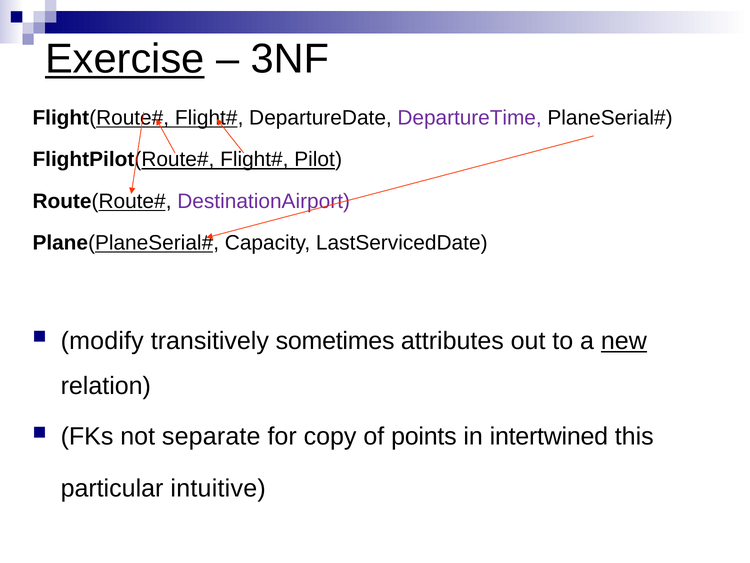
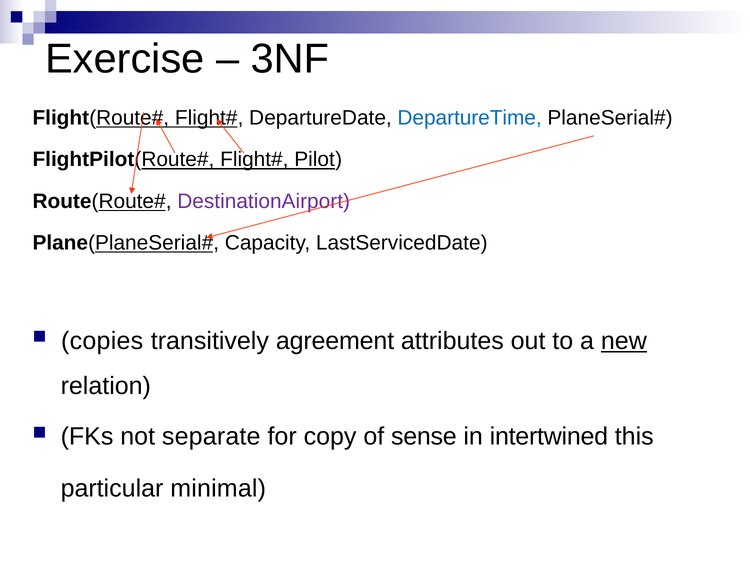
Exercise underline: present -> none
DepartureTime colour: purple -> blue
modify: modify -> copies
sometimes: sometimes -> agreement
points: points -> sense
intuitive: intuitive -> minimal
